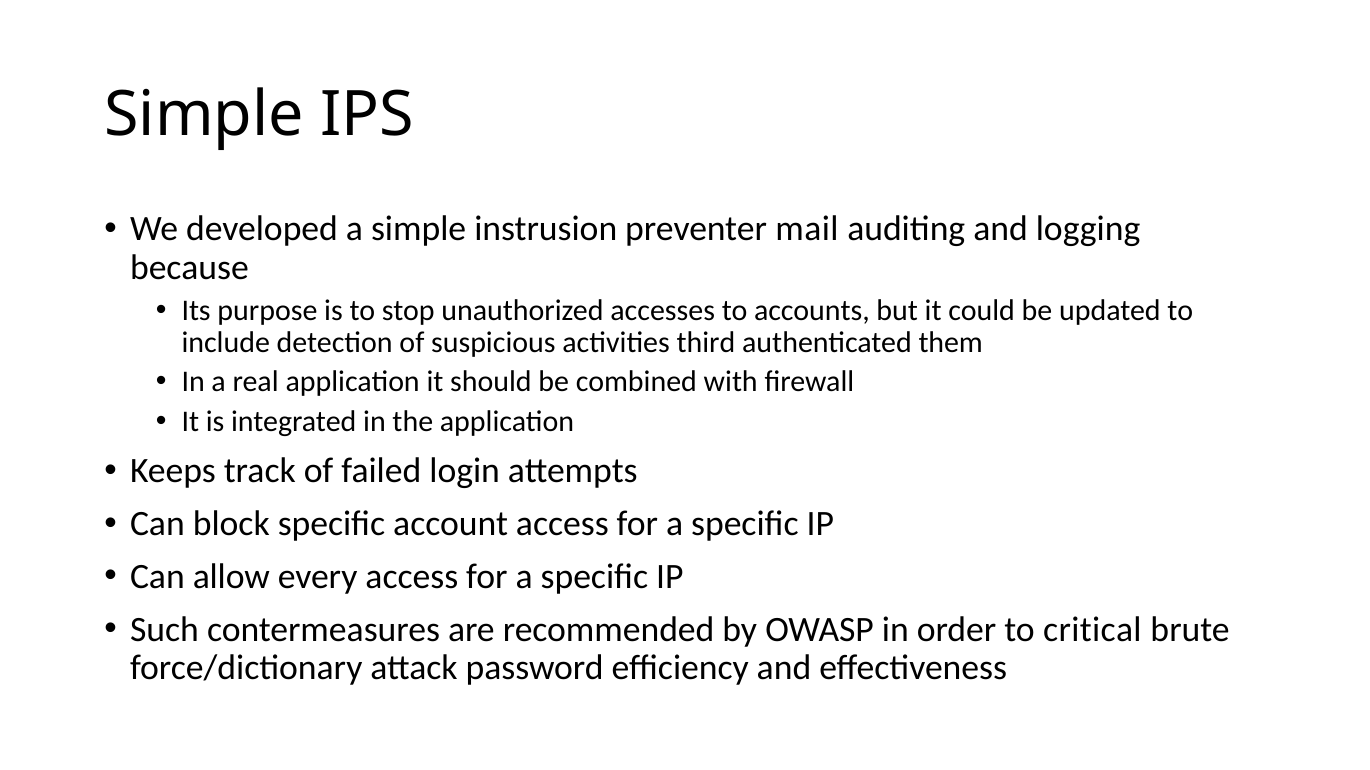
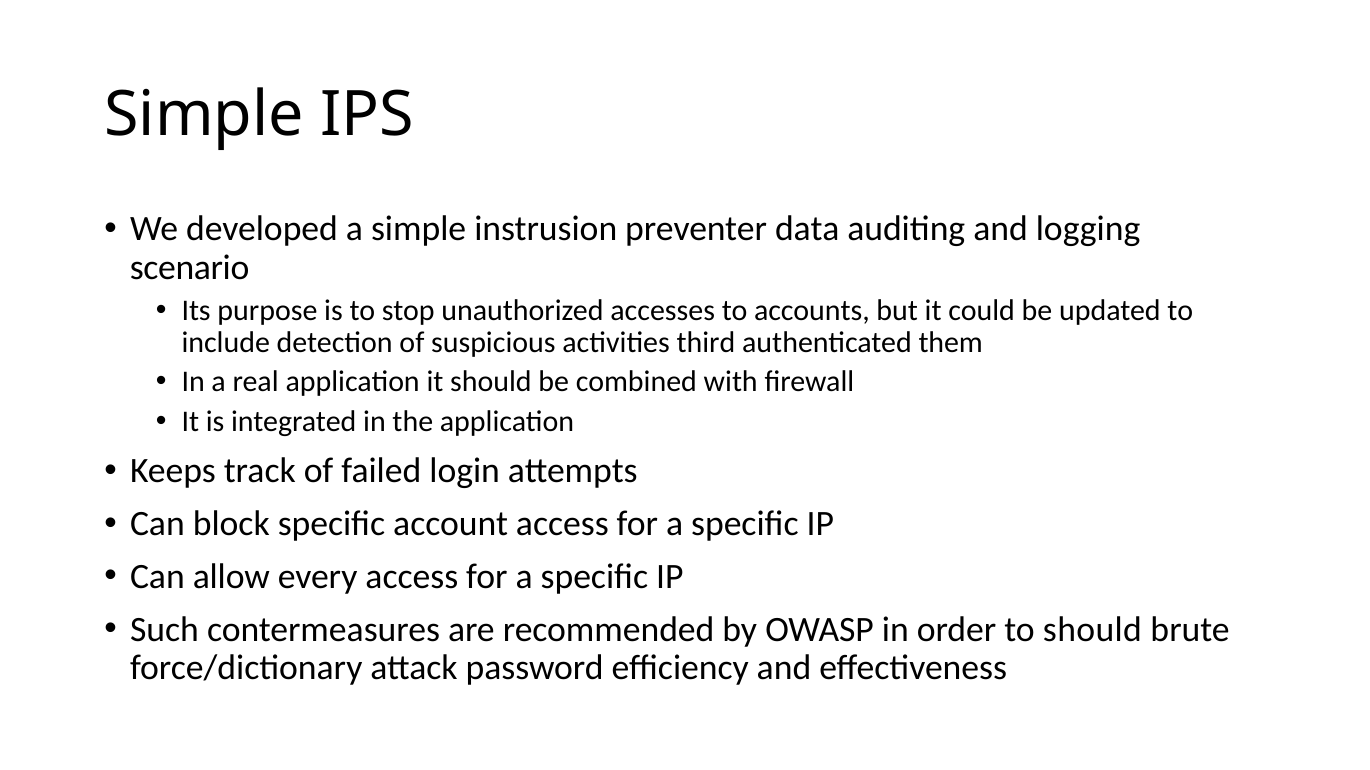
mail: mail -> data
because: because -> scenario
to critical: critical -> should
